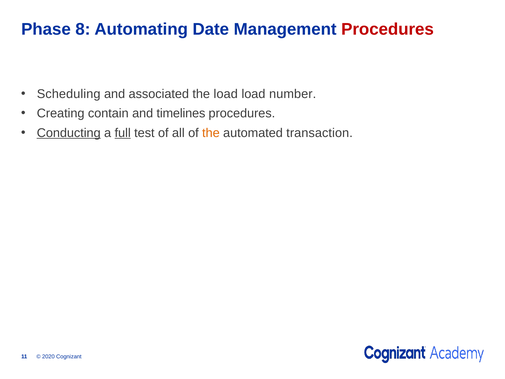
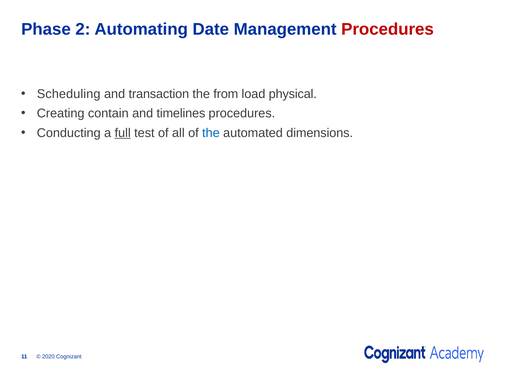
8: 8 -> 2
associated: associated -> transaction
the load: load -> from
number: number -> physical
Conducting underline: present -> none
the at (211, 133) colour: orange -> blue
transaction: transaction -> dimensions
